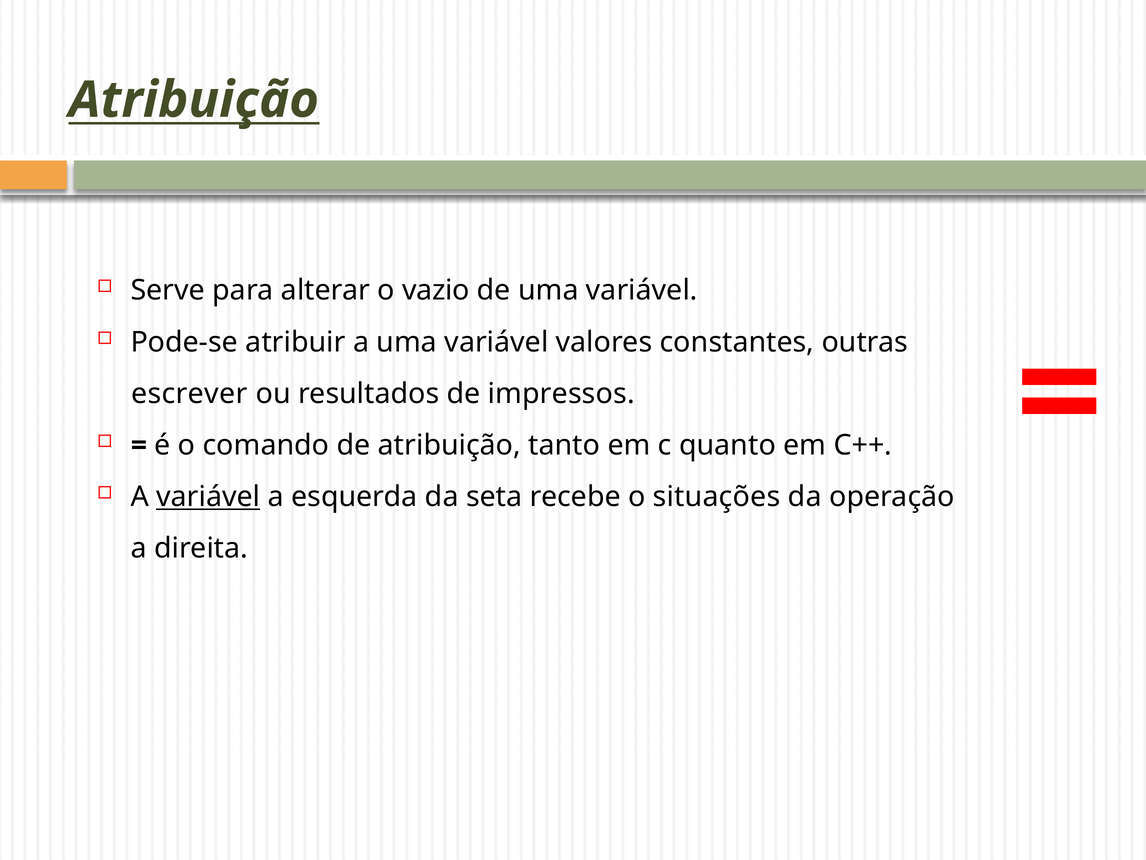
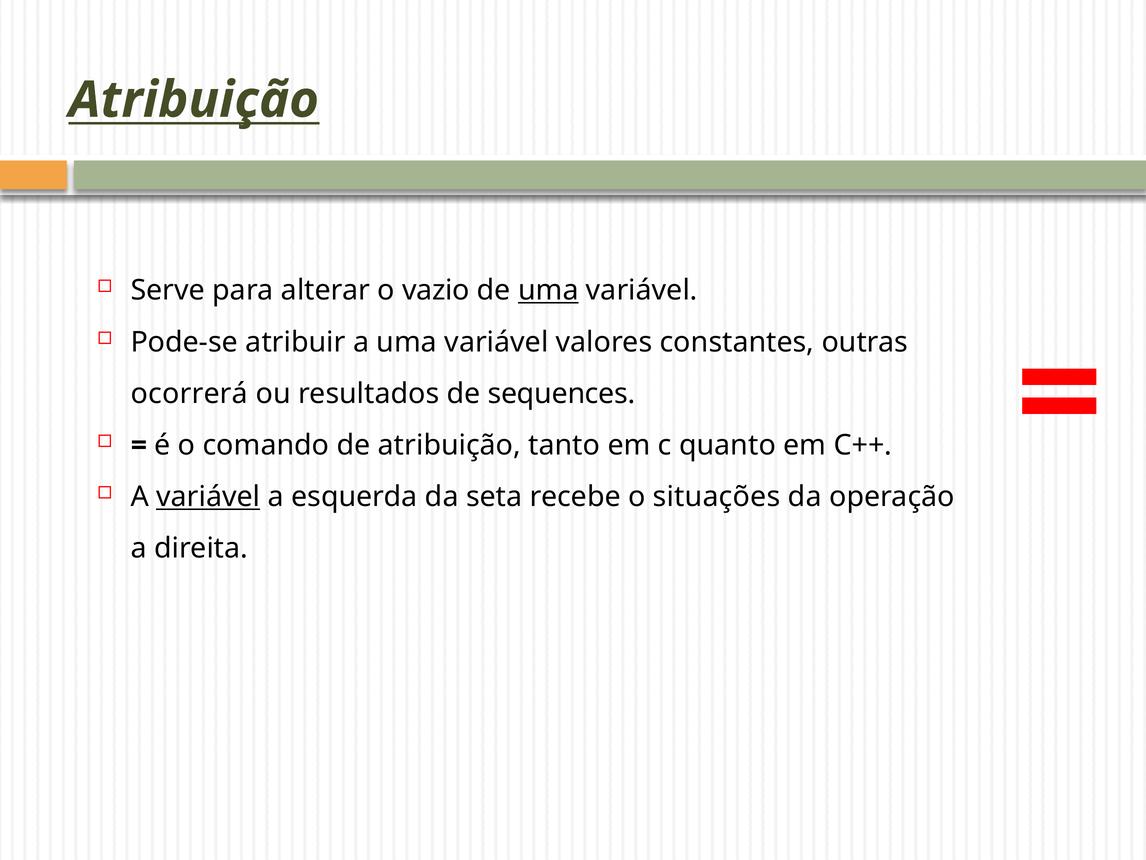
uma at (548, 290) underline: none -> present
escrever: escrever -> ocorrerá
impressos: impressos -> sequences
